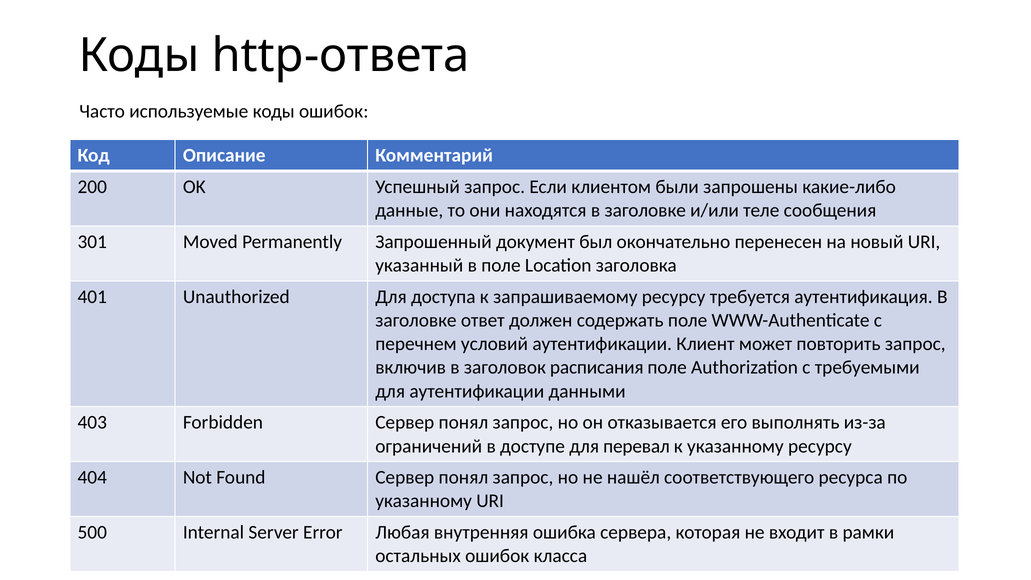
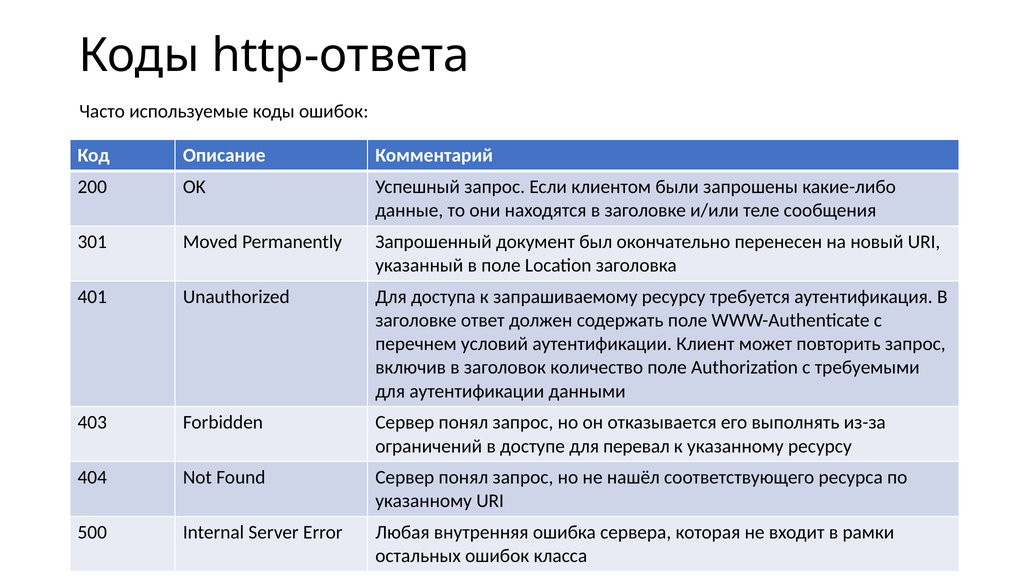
расписания: расписания -> количество
